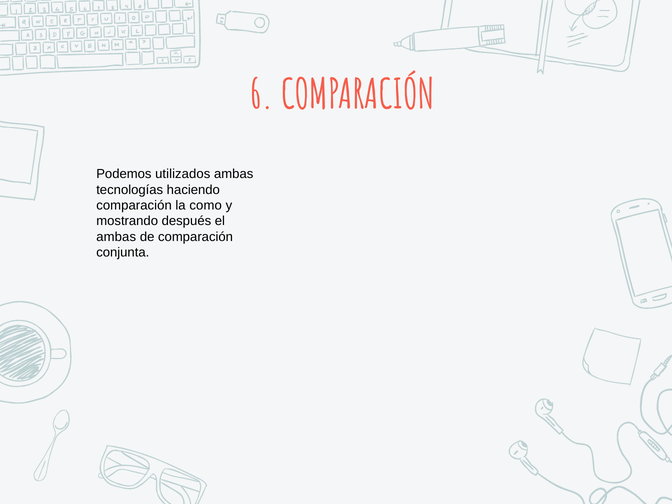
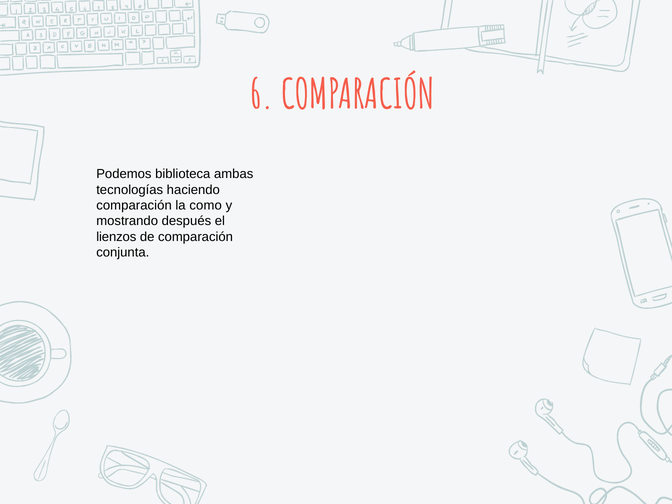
utilizados: utilizados -> biblioteca
ambas at (116, 237): ambas -> lienzos
